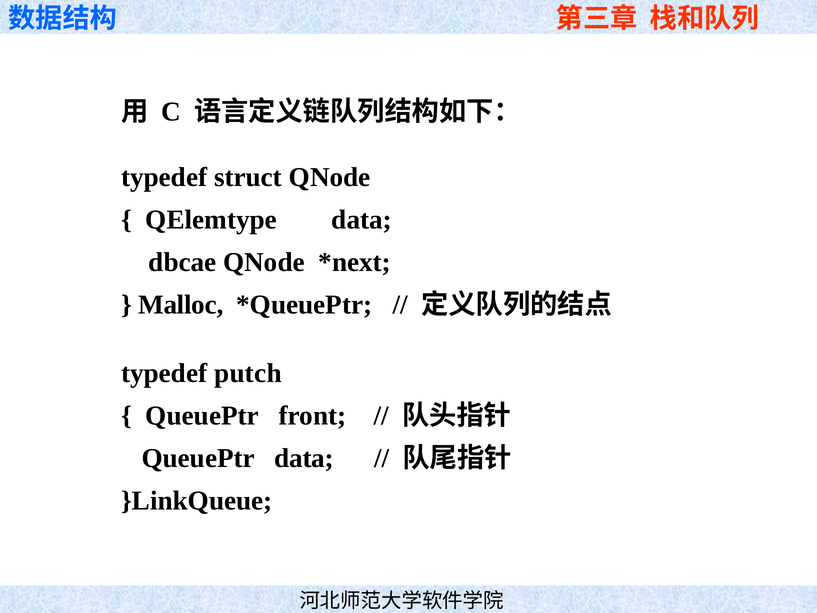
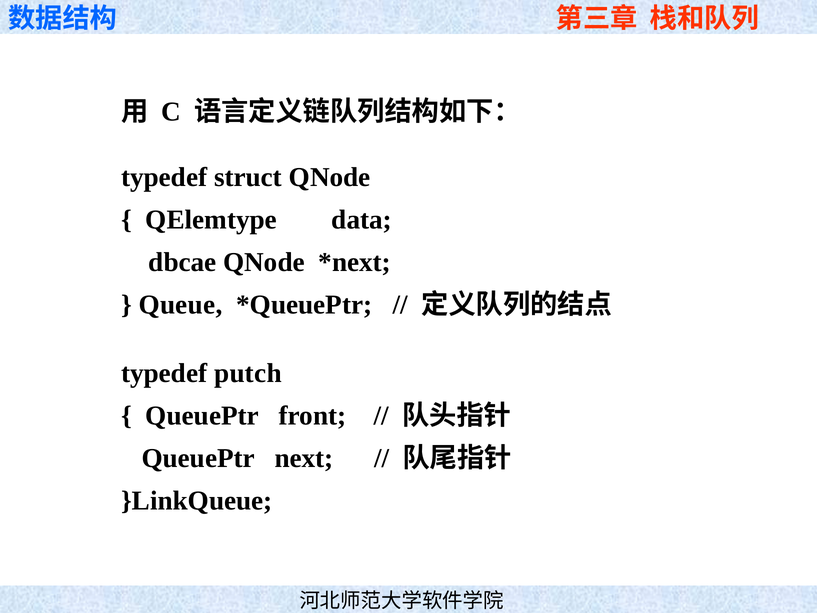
Malloc: Malloc -> Queue
QueuePtr data: data -> next
